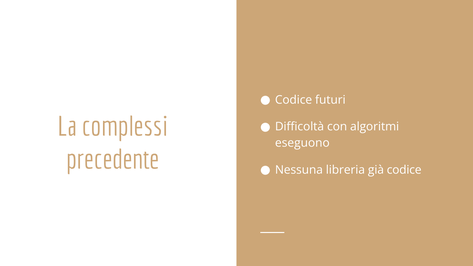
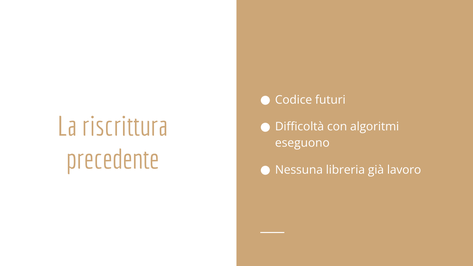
complessi: complessi -> riscrittura
già codice: codice -> lavoro
